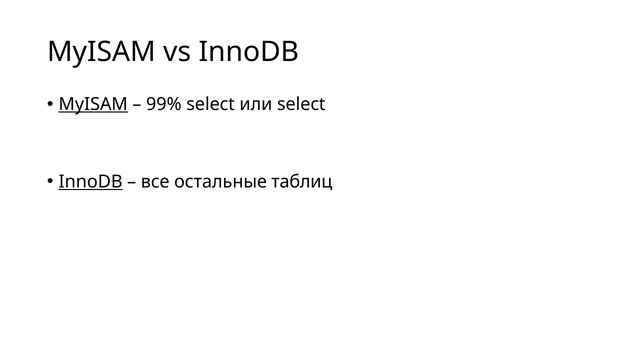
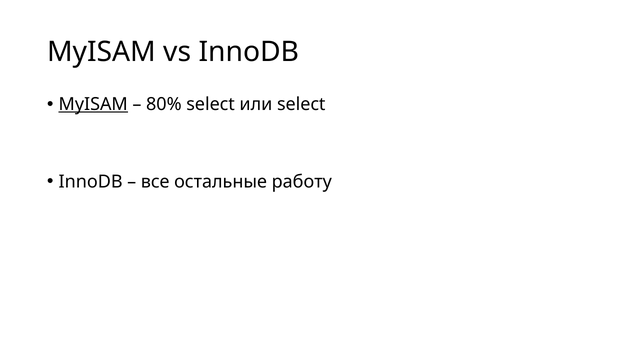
99%: 99% -> 80%
InnoDB at (91, 182) underline: present -> none
таблиц: таблиц -> работу
